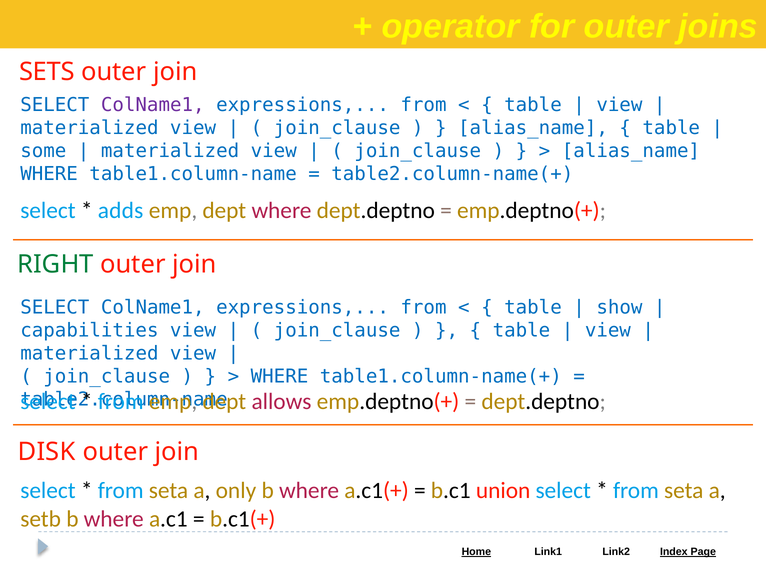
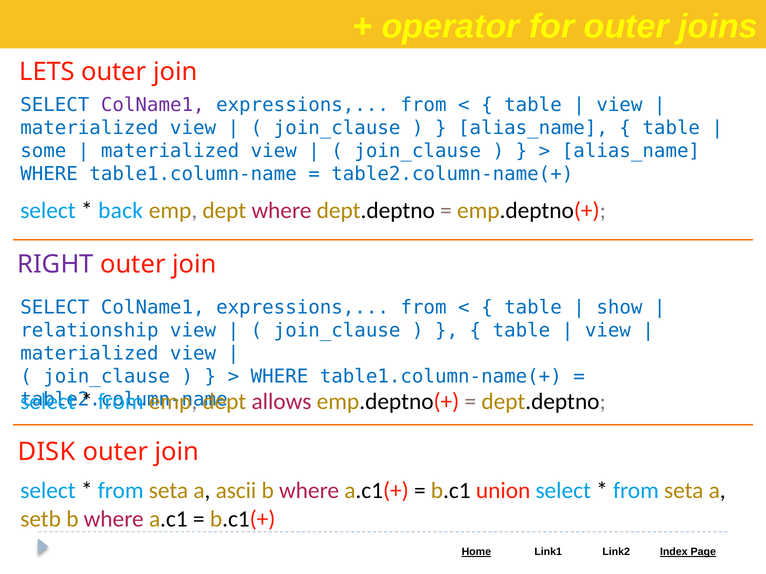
SETS: SETS -> LETS
adds: adds -> back
RIGHT colour: green -> purple
capabilities: capabilities -> relationship
only: only -> ascii
